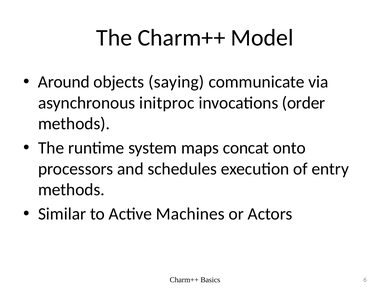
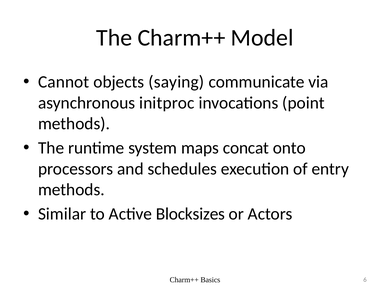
Around: Around -> Cannot
order: order -> point
Machines: Machines -> Blocksizes
